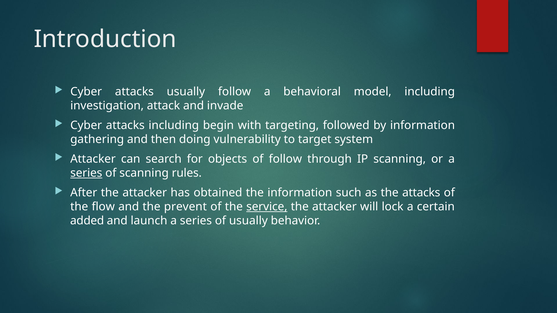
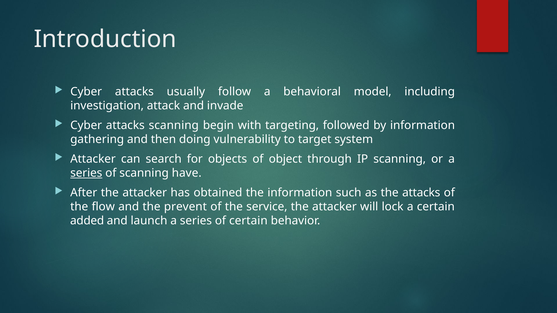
attacks including: including -> scanning
of follow: follow -> object
rules: rules -> have
service underline: present -> none
of usually: usually -> certain
